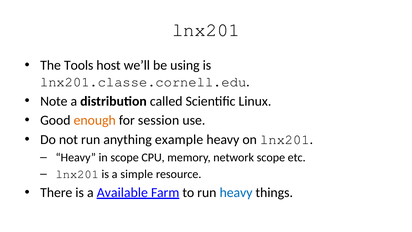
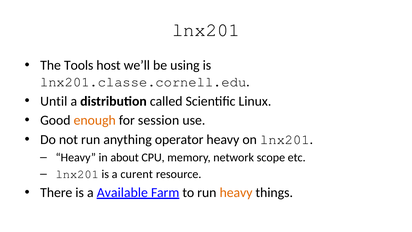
Note: Note -> Until
example: example -> operator
in scope: scope -> about
simple: simple -> curent
heavy at (236, 192) colour: blue -> orange
